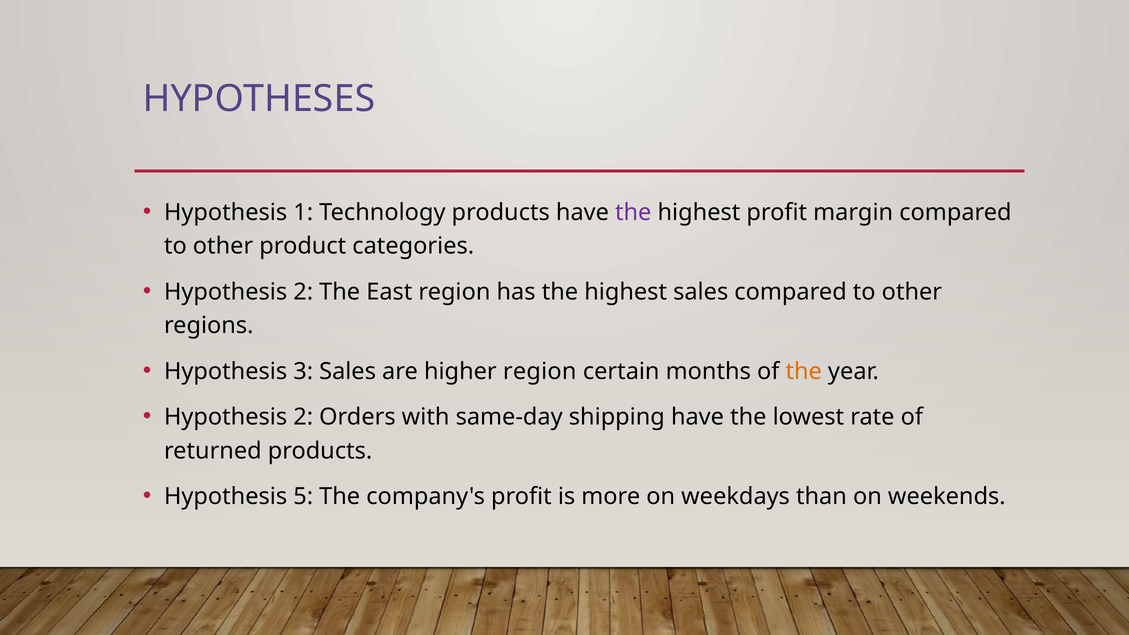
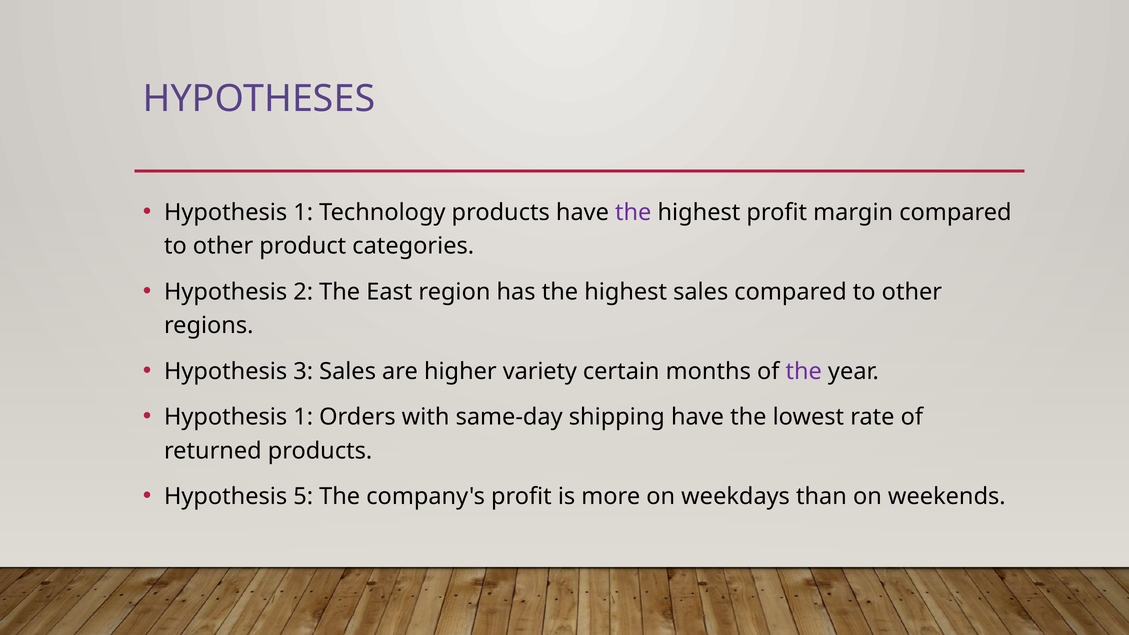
higher region: region -> variety
the at (804, 371) colour: orange -> purple
2 at (303, 417): 2 -> 1
